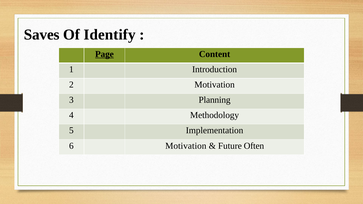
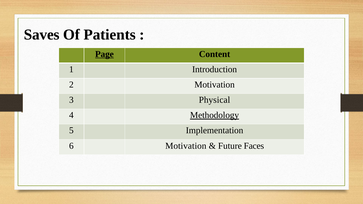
Identify: Identify -> Patients
Planning: Planning -> Physical
Methodology underline: none -> present
Often: Often -> Faces
